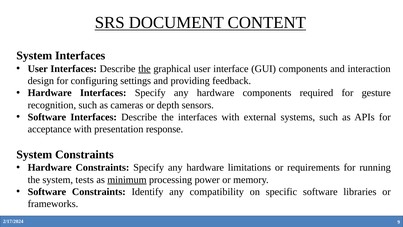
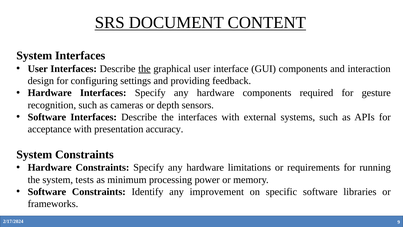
response: response -> accuracy
minimum underline: present -> none
compatibility: compatibility -> improvement
